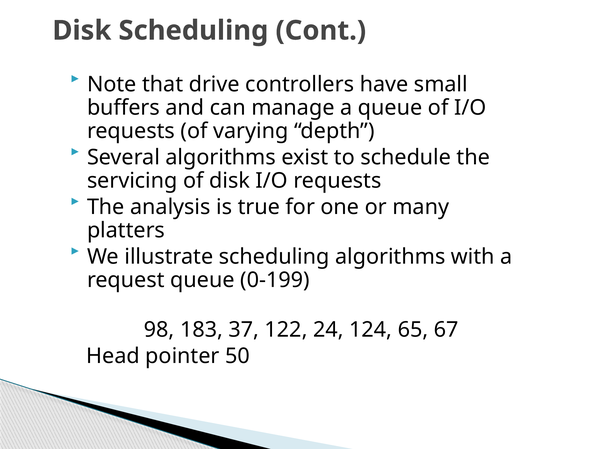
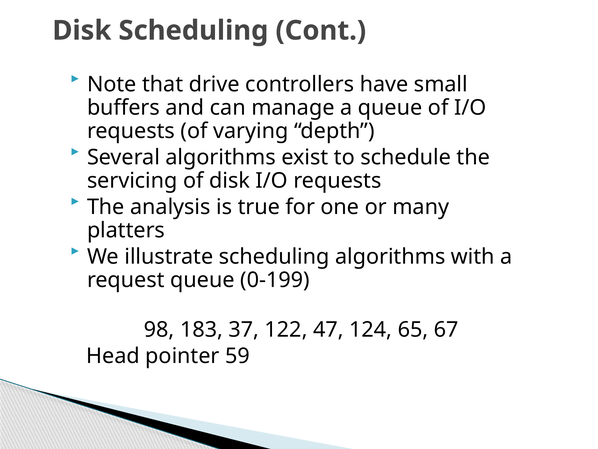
24: 24 -> 47
50: 50 -> 59
